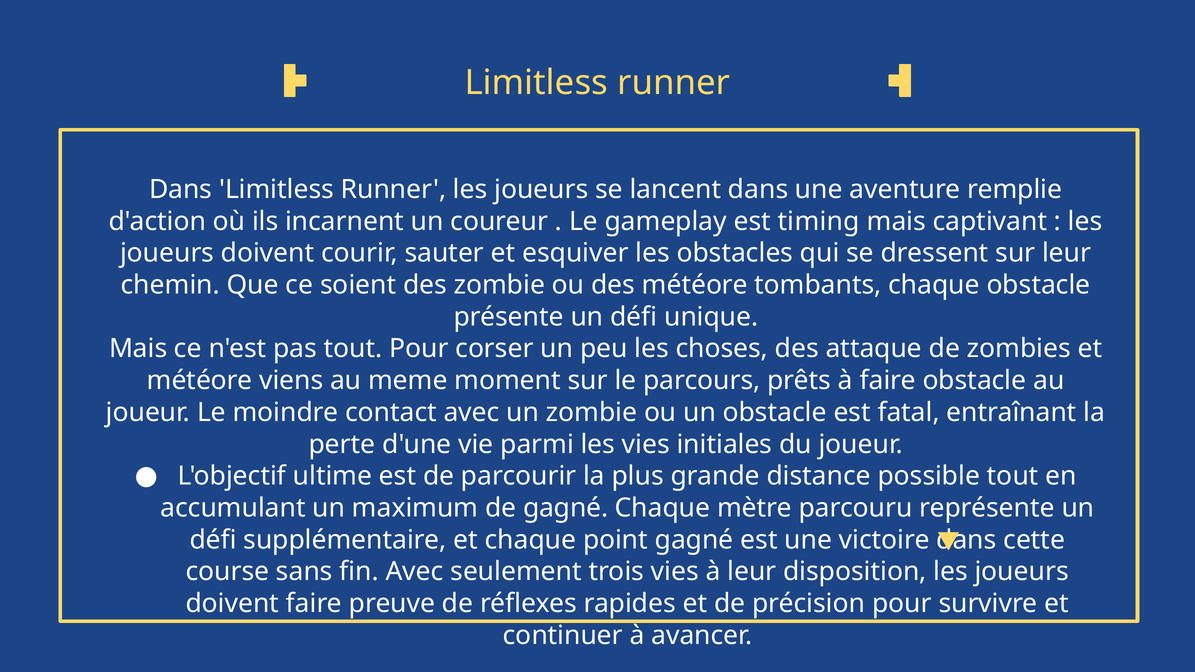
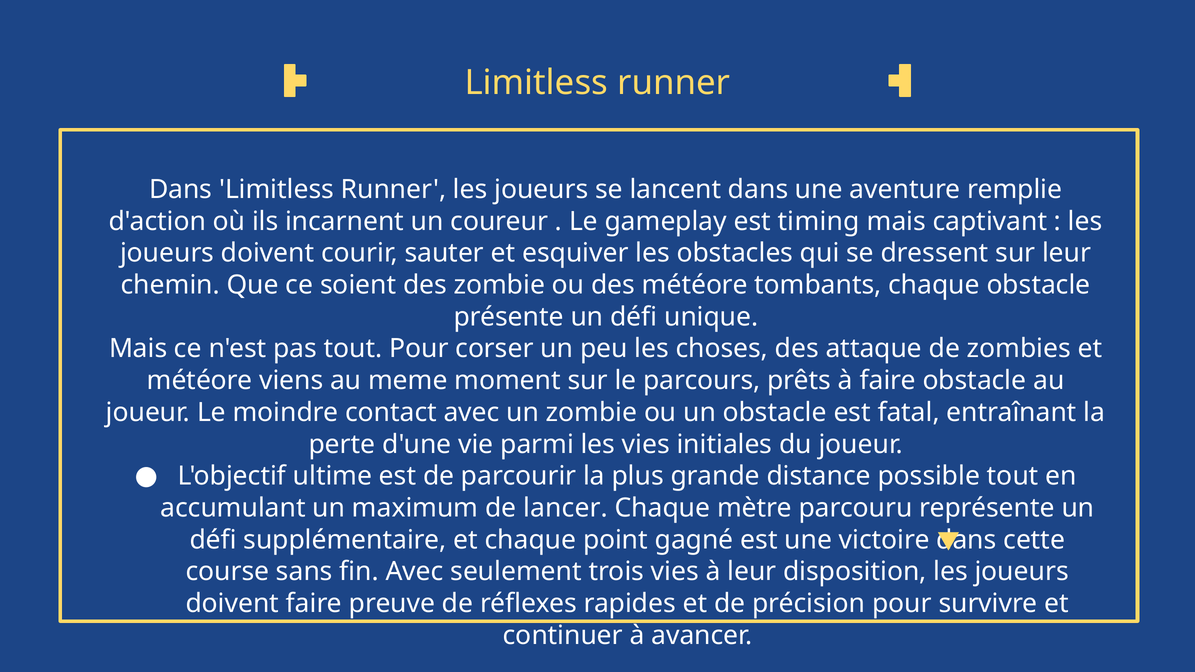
de gagné: gagné -> lancer
